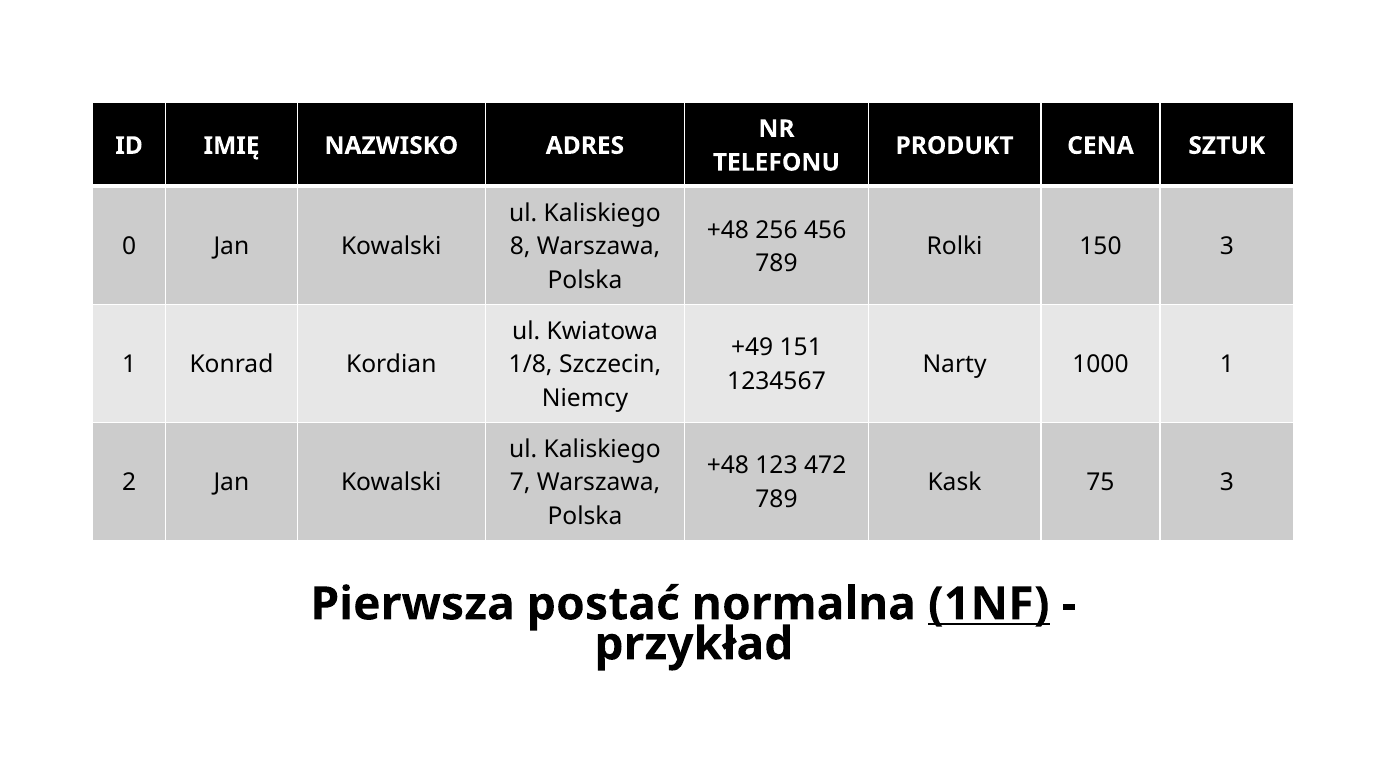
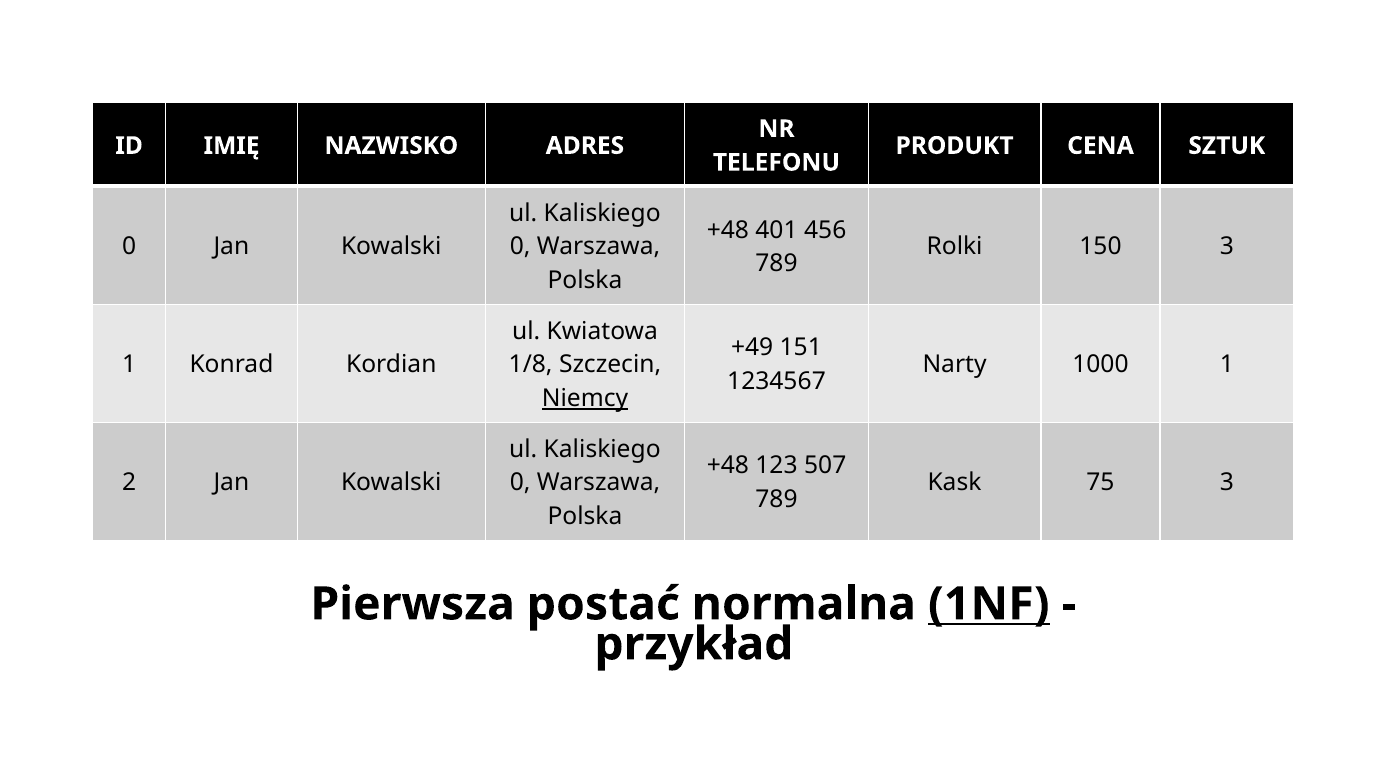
256: 256 -> 401
8 at (520, 247): 8 -> 0
Niemcy underline: none -> present
472: 472 -> 507
7 at (520, 482): 7 -> 0
